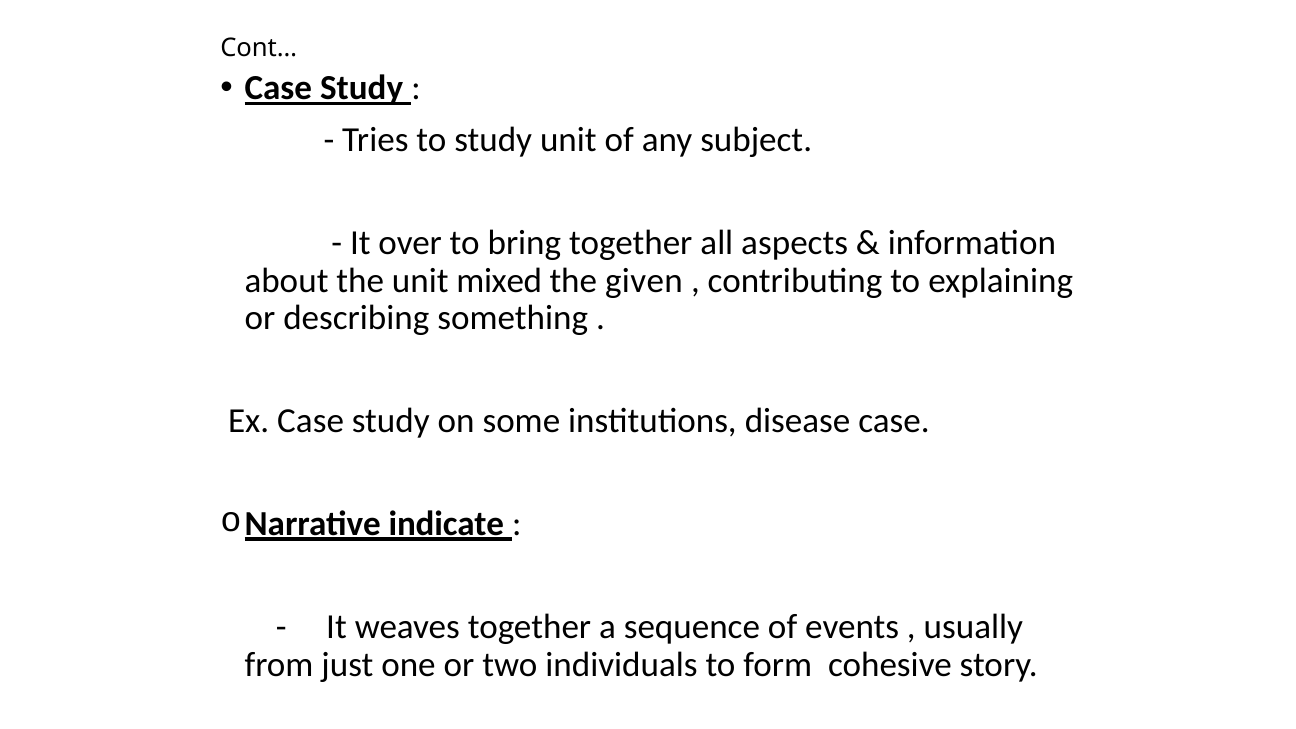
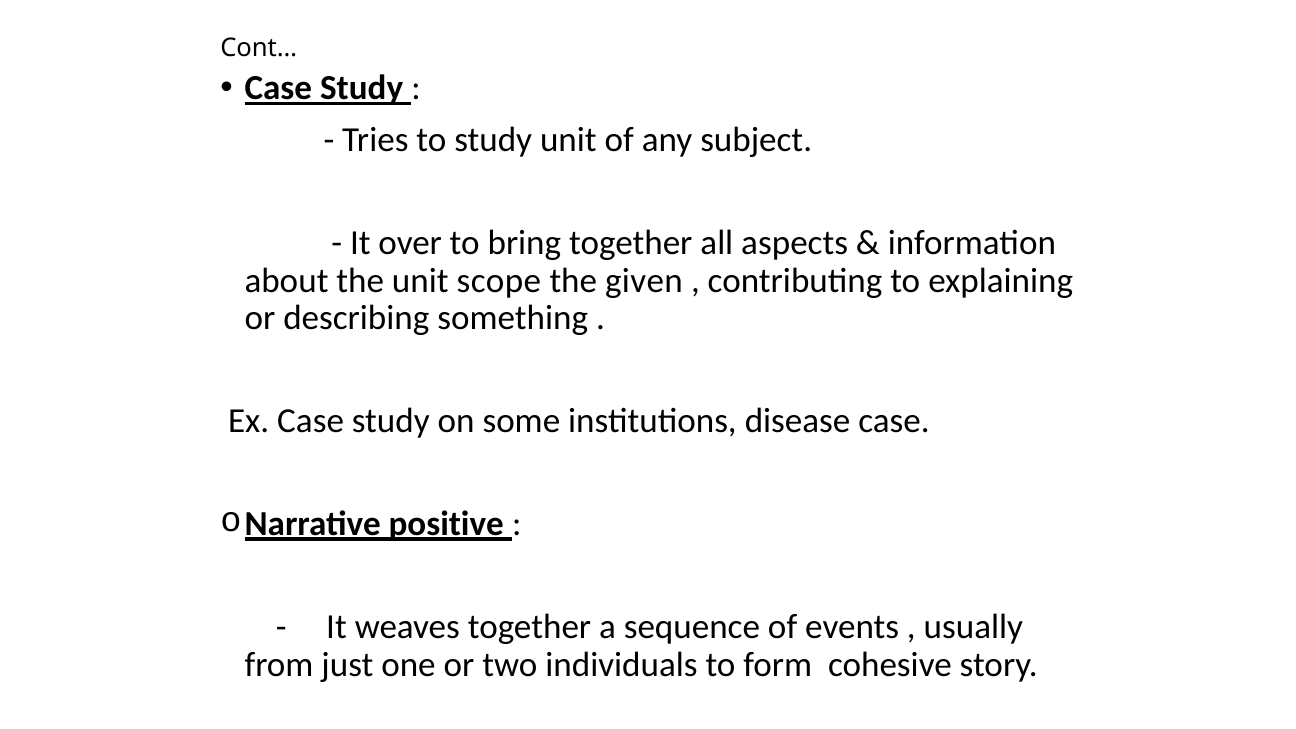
mixed: mixed -> scope
indicate: indicate -> positive
